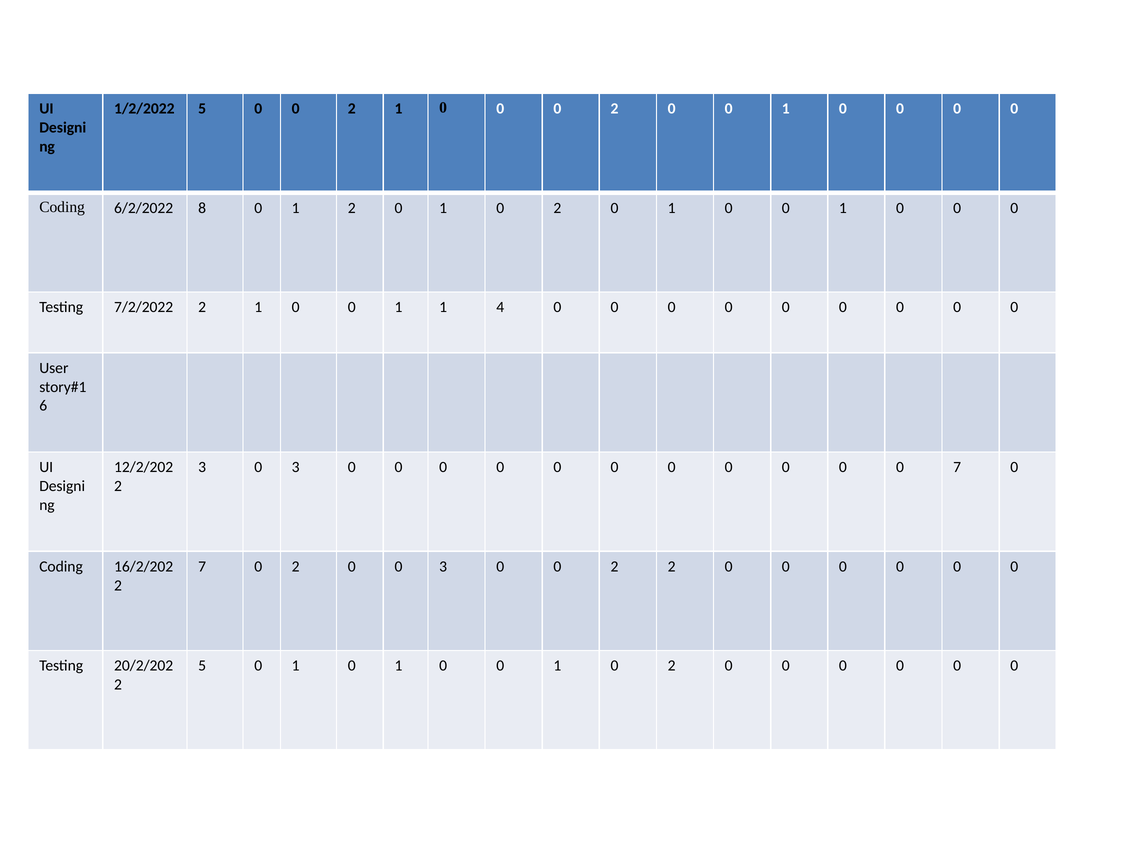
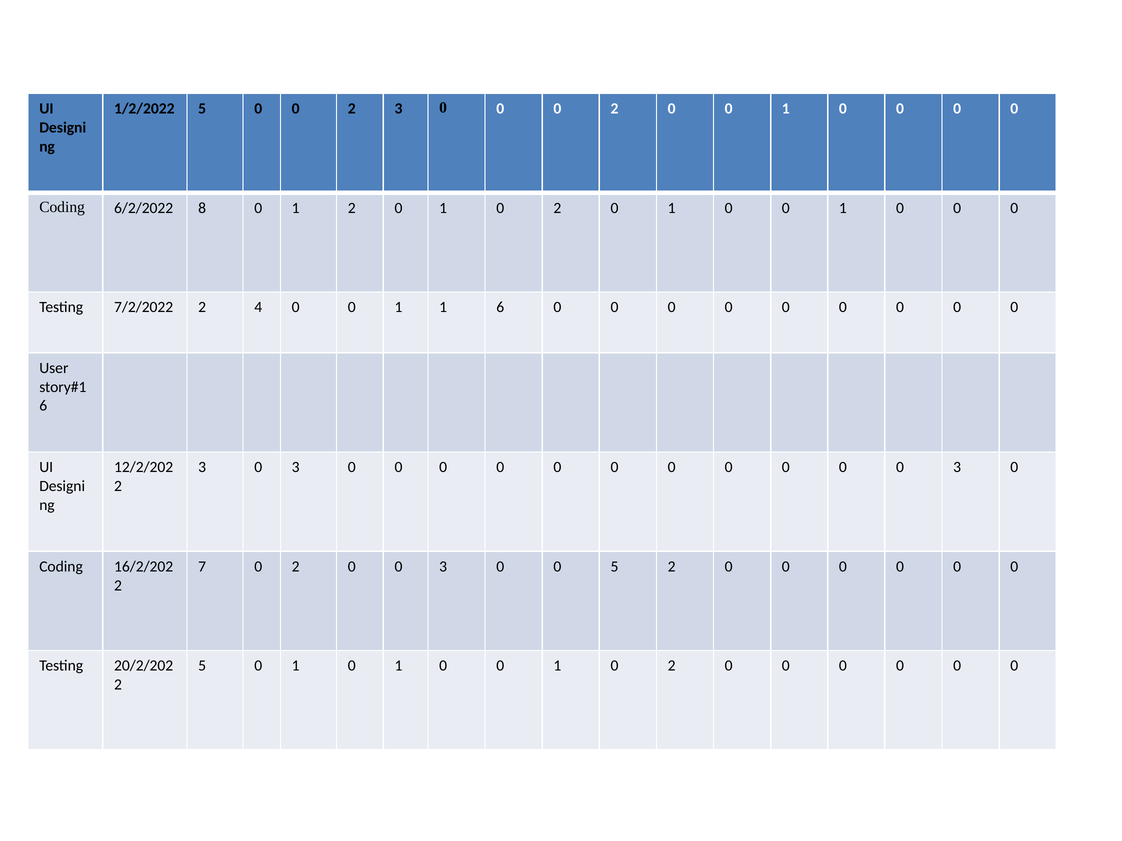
0 2 1: 1 -> 3
7/2/2022 2 1: 1 -> 4
1 4: 4 -> 6
0 0 0 7: 7 -> 3
3 0 0 2: 2 -> 5
